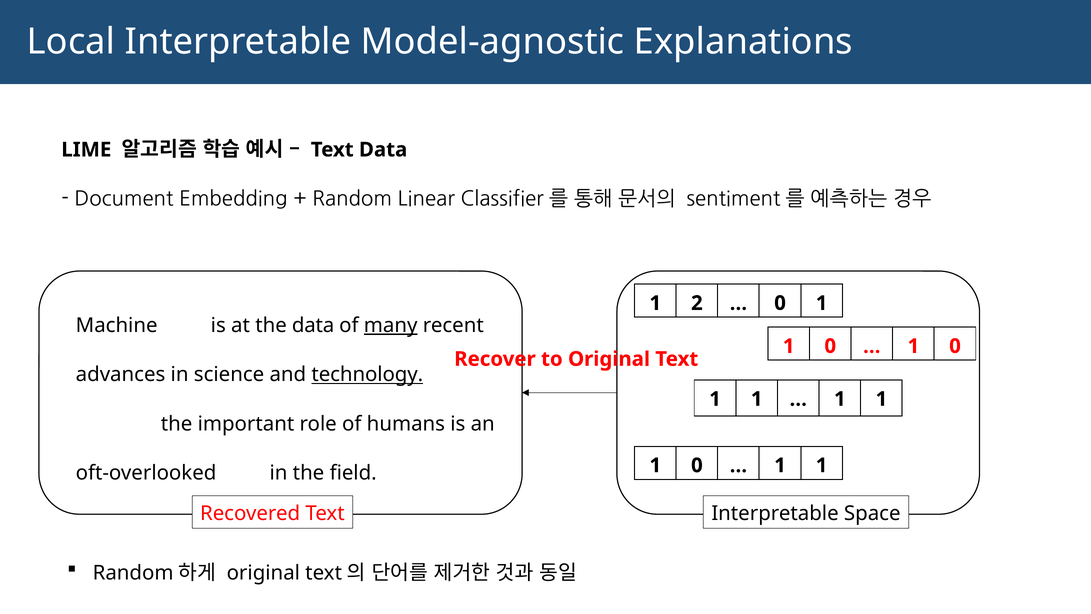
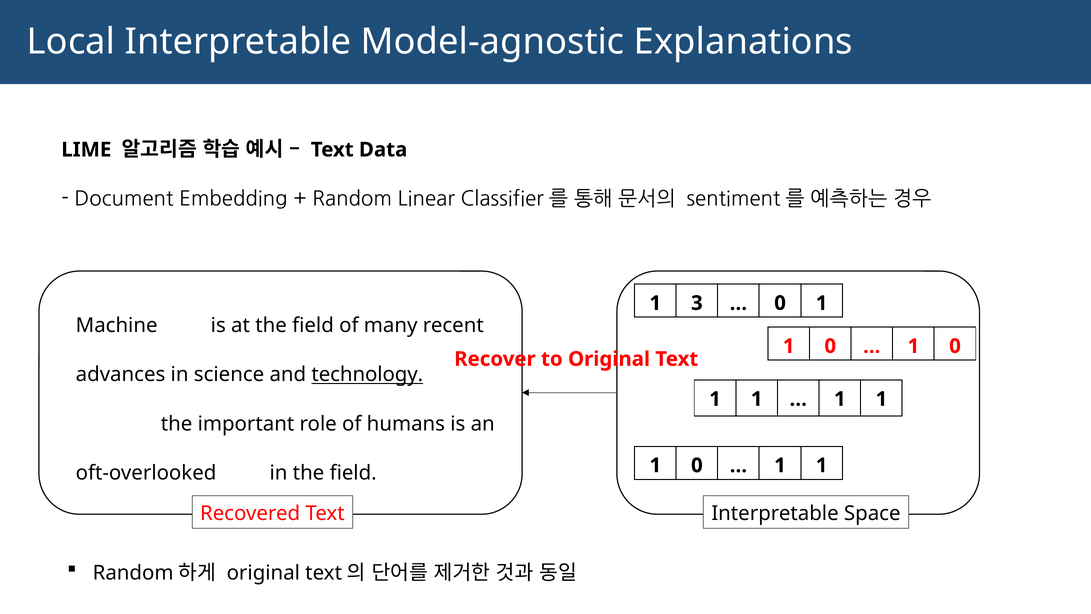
2: 2 -> 3
at the data: data -> field
many underline: present -> none
